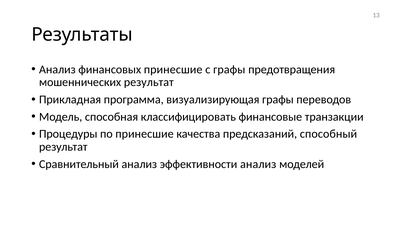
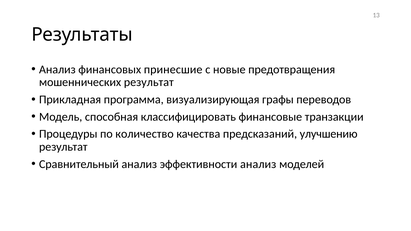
с графы: графы -> новые
по принесшие: принесшие -> количество
способный: способный -> улучшению
